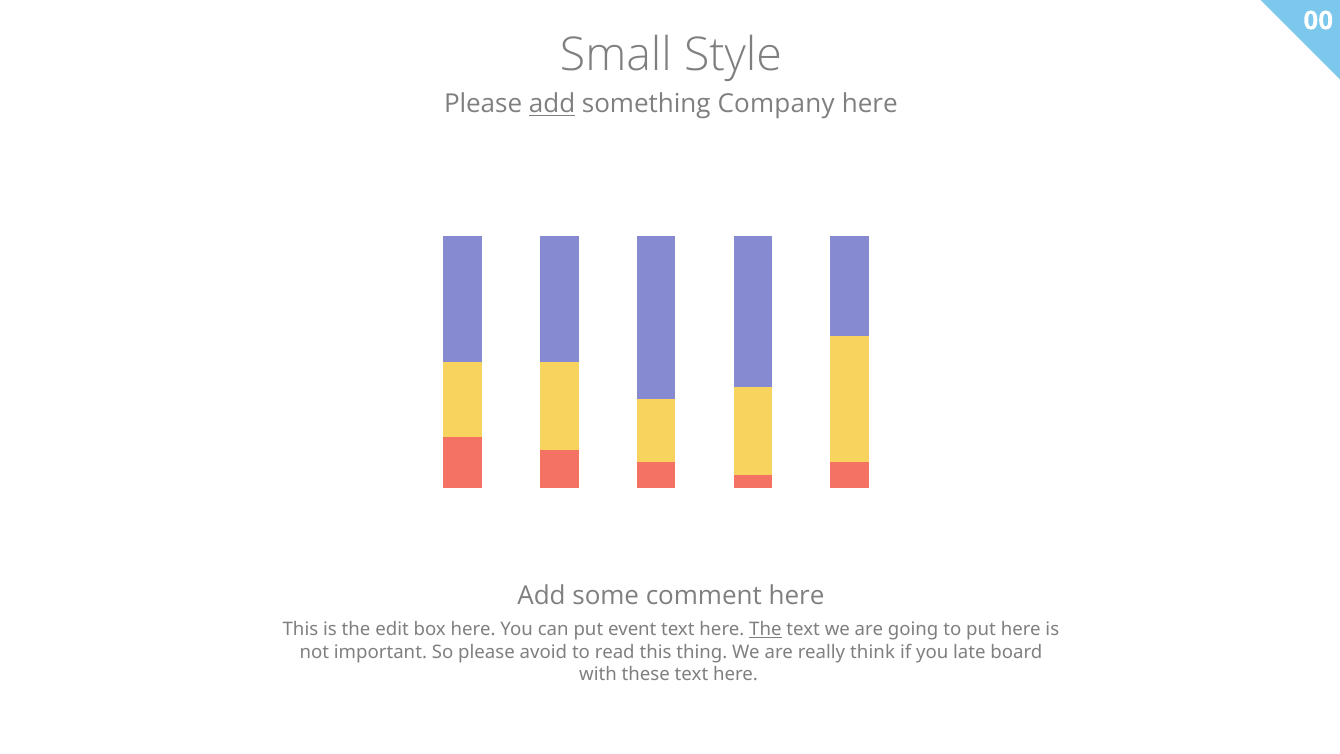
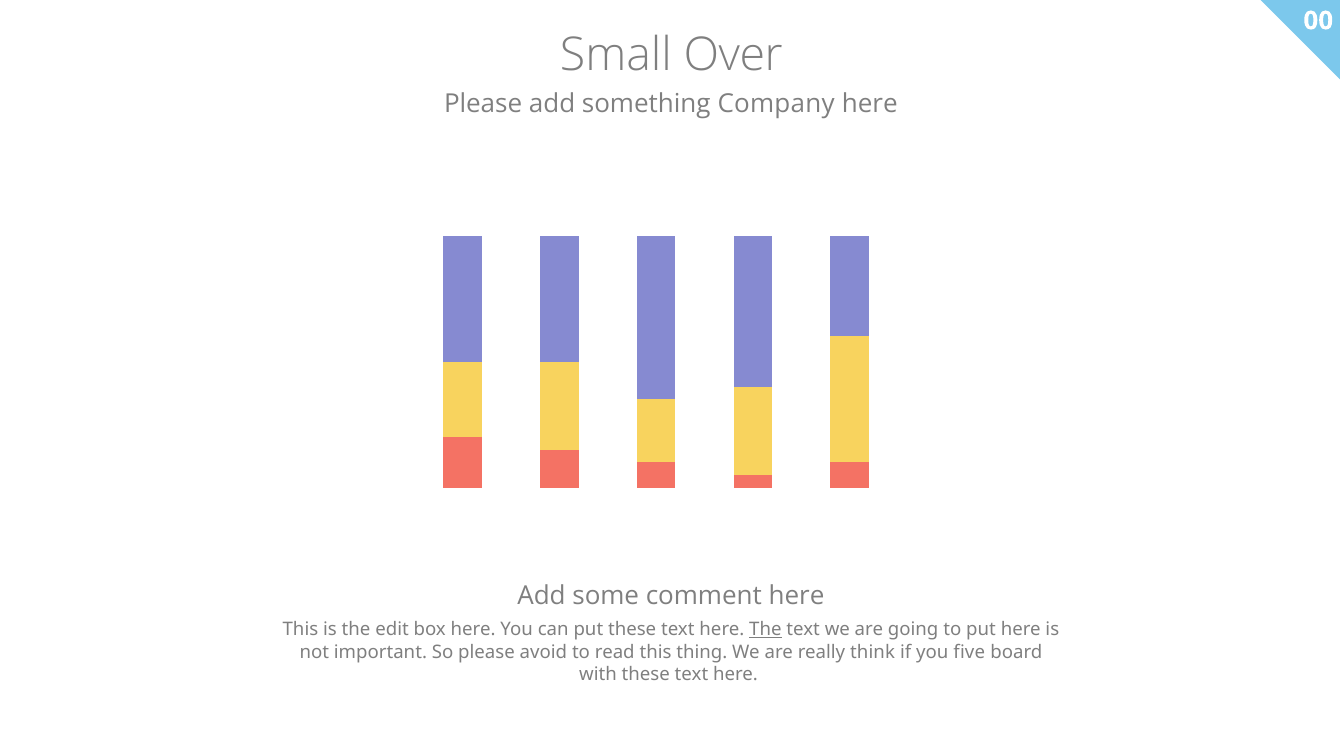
Style: Style -> Over
add at (552, 104) underline: present -> none
put event: event -> these
late: late -> five
